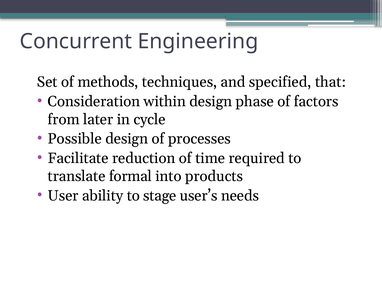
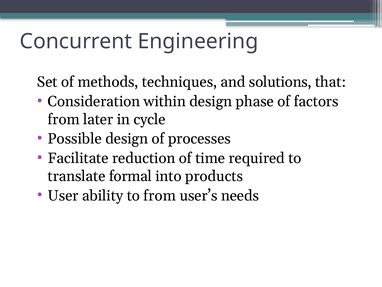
specified: specified -> solutions
to stage: stage -> from
